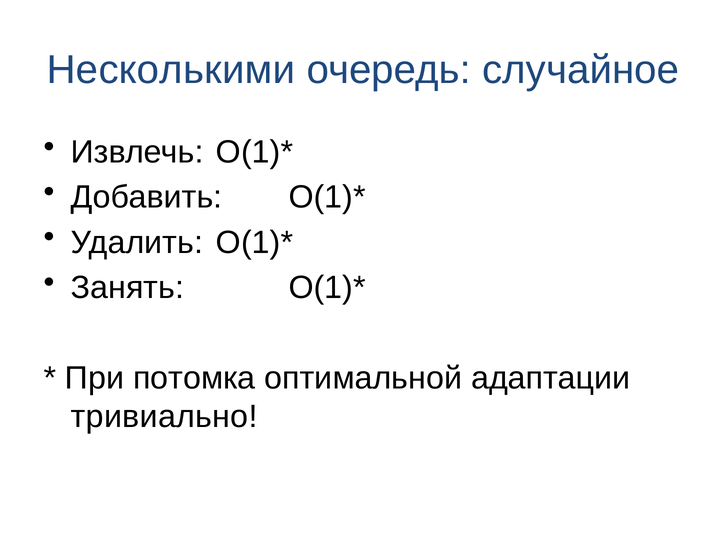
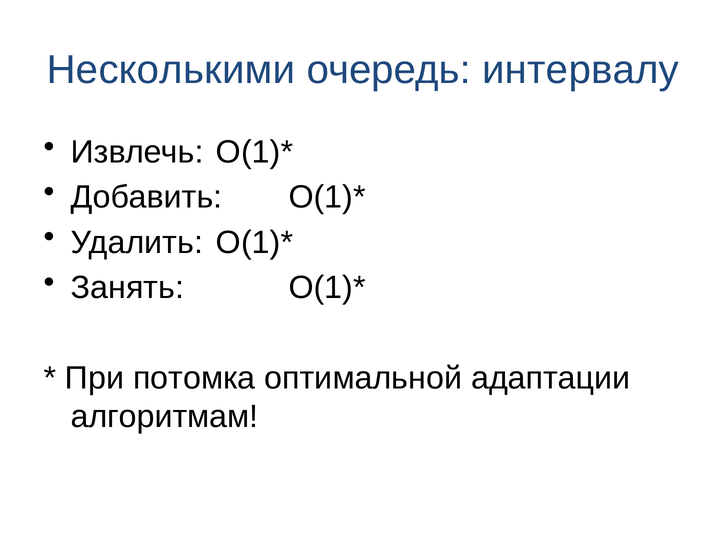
случайное: случайное -> интервалу
тривиально: тривиально -> алгоритмам
